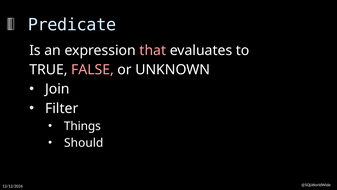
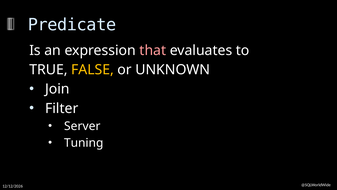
FALSE colour: pink -> yellow
Things: Things -> Server
Should: Should -> Tuning
